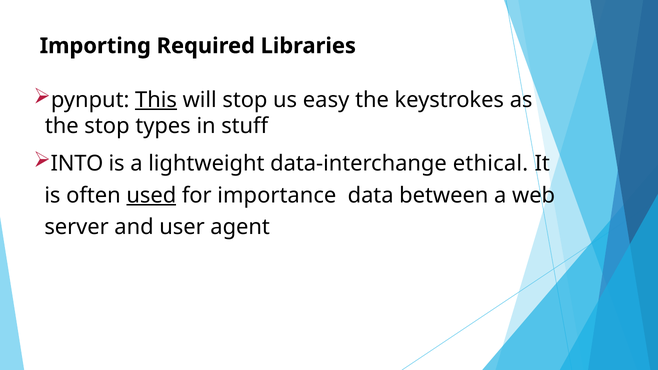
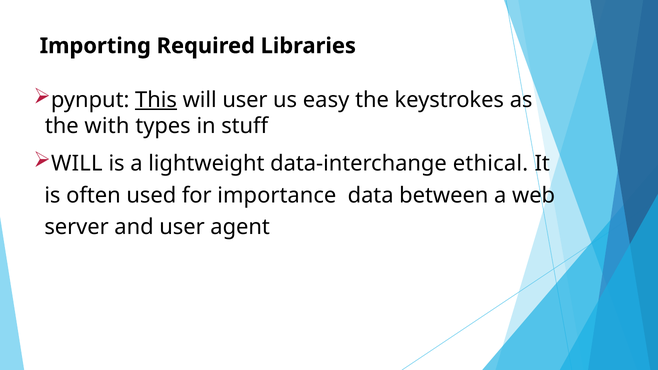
will stop: stop -> user
the stop: stop -> with
INTO at (77, 164): INTO -> WILL
used underline: present -> none
